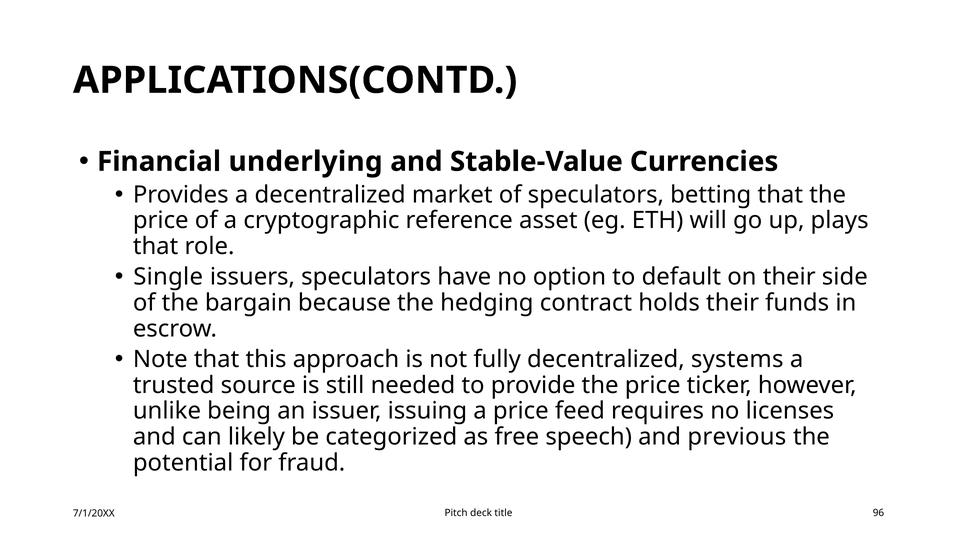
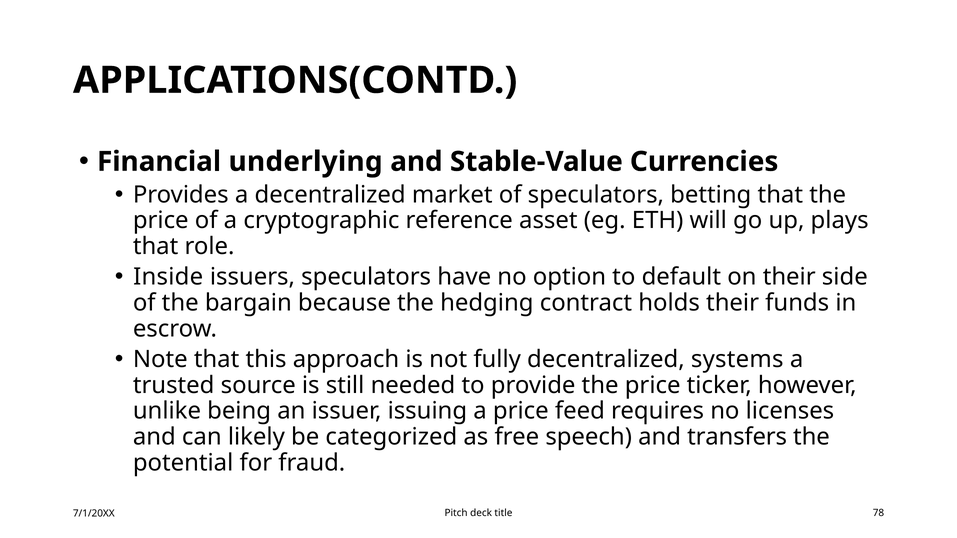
Single: Single -> Inside
previous: previous -> transfers
96: 96 -> 78
